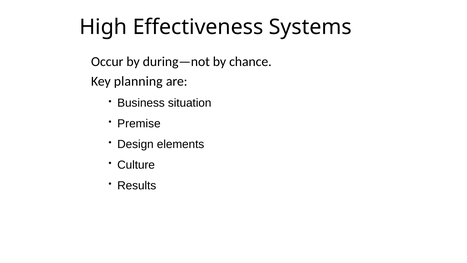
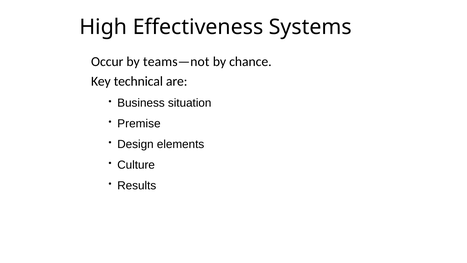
during—not: during—not -> teams—not
planning: planning -> technical
